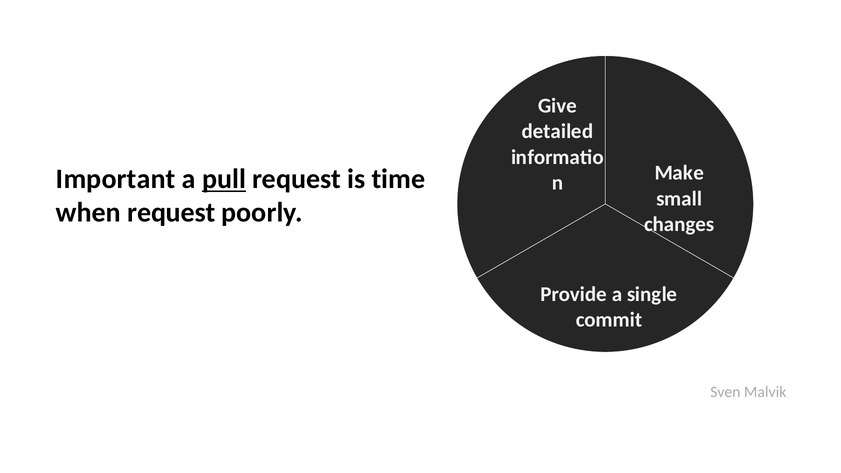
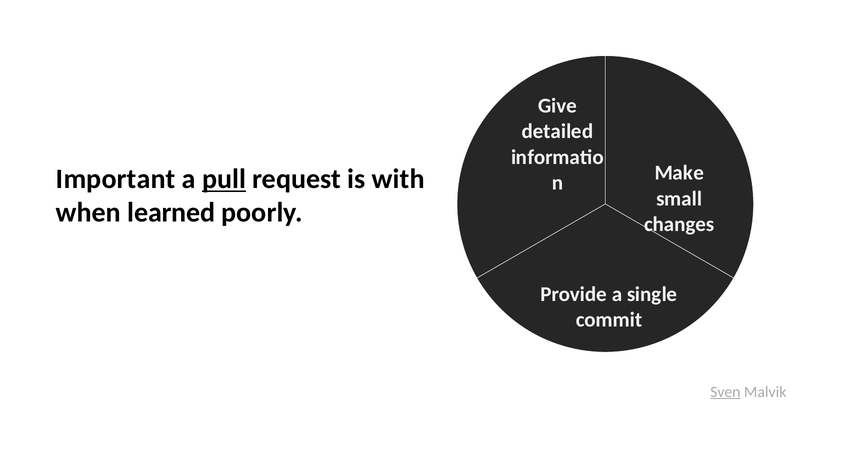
time: time -> with
when request: request -> learned
Sven underline: none -> present
